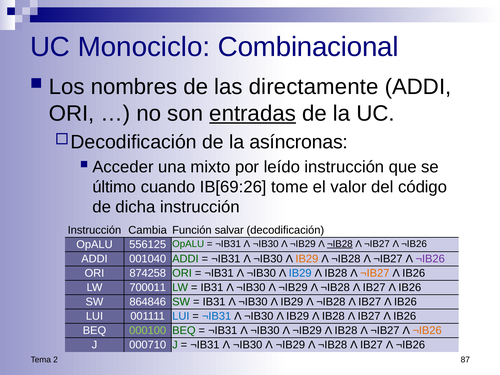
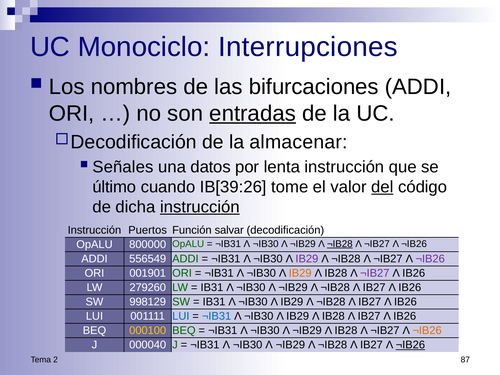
Combinacional: Combinacional -> Interrupciones
directamente: directamente -> bifurcaciones
asíncronas: asíncronas -> almacenar
Acceder: Acceder -> Señales
mixto: mixto -> datos
leído: leído -> lenta
IB[69:26: IB[69:26 -> IB[39:26
del underline: none -> present
instrucción at (200, 207) underline: none -> present
Cambia: Cambia -> Puertos
556125: 556125 -> 800000
001040: 001040 -> 556549
IB29 at (307, 259) colour: orange -> purple
874258: 874258 -> 001901
IB29 at (300, 273) colour: blue -> orange
¬IB27 at (375, 273) colour: orange -> purple
700011: 700011 -> 279260
864846: 864846 -> 998129
000100 colour: light green -> yellow
000710: 000710 -> 000040
¬IB26 at (410, 345) underline: none -> present
